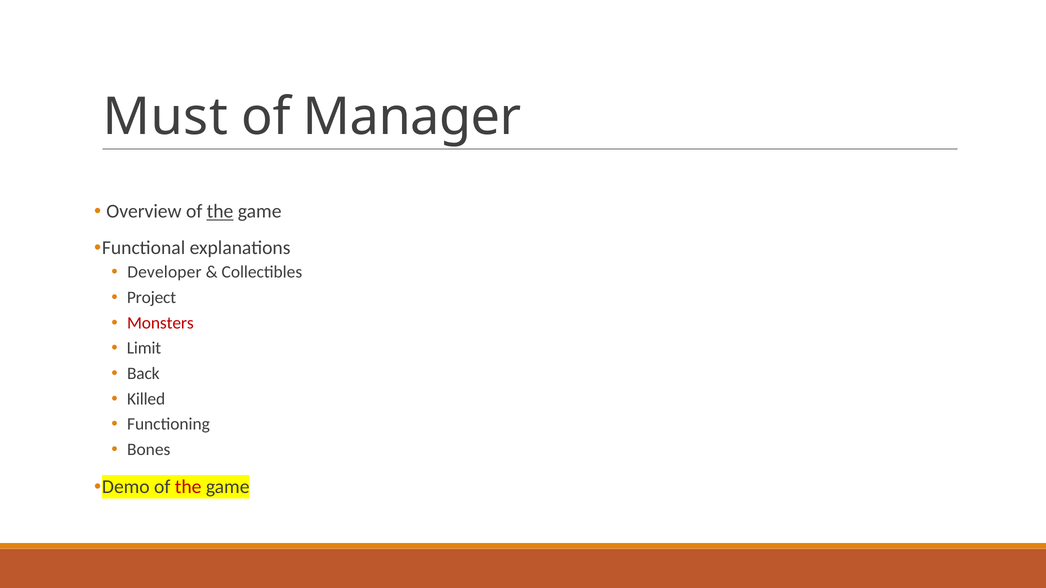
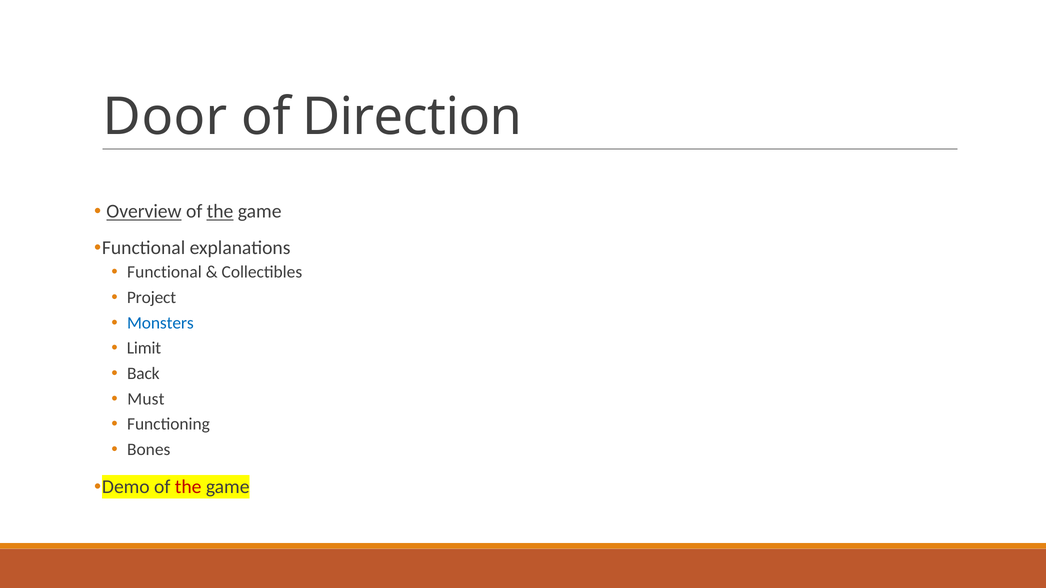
Must: Must -> Door
Manager: Manager -> Direction
Overview underline: none -> present
Developer at (164, 272): Developer -> Functional
Monsters colour: red -> blue
Killed: Killed -> Must
